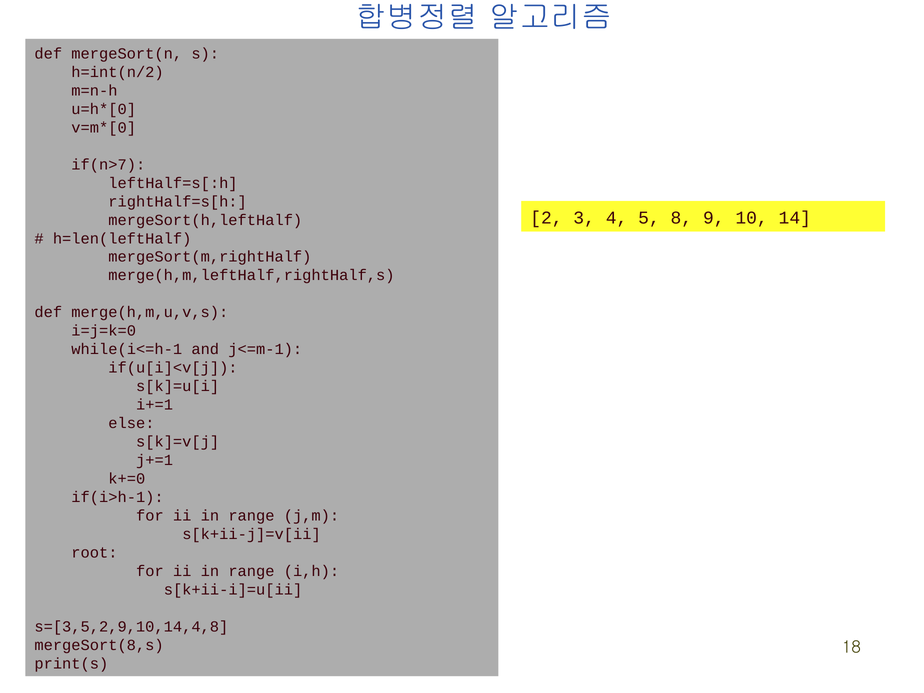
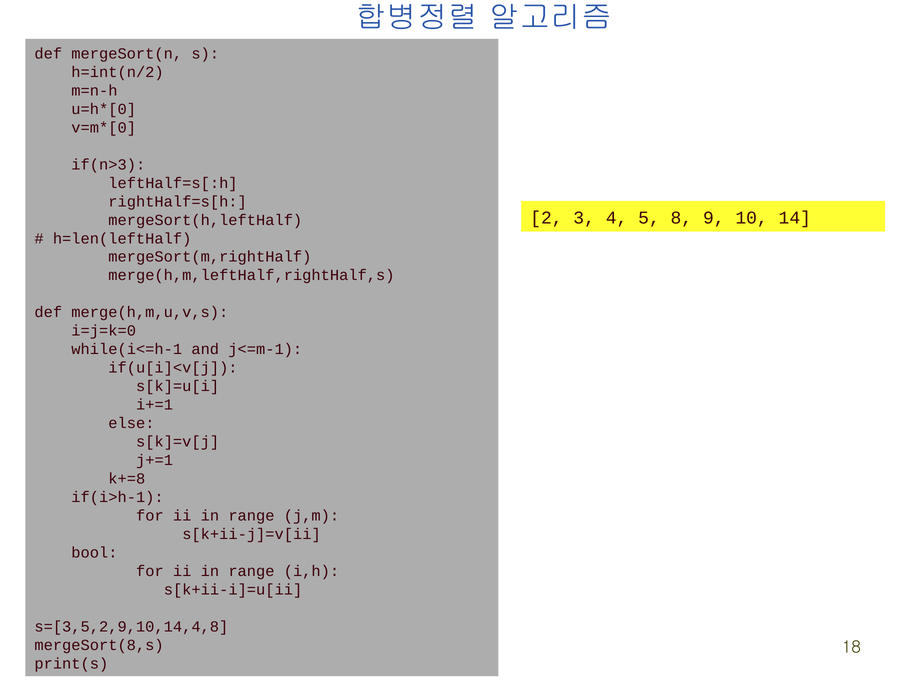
if(n>7: if(n>7 -> if(n>3
k+=0: k+=0 -> k+=8
root: root -> bool
